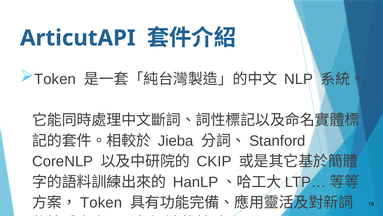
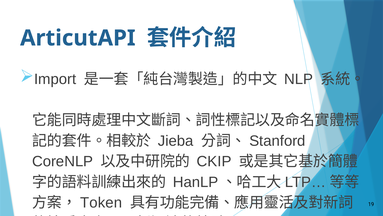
Token at (55, 79): Token -> Import
